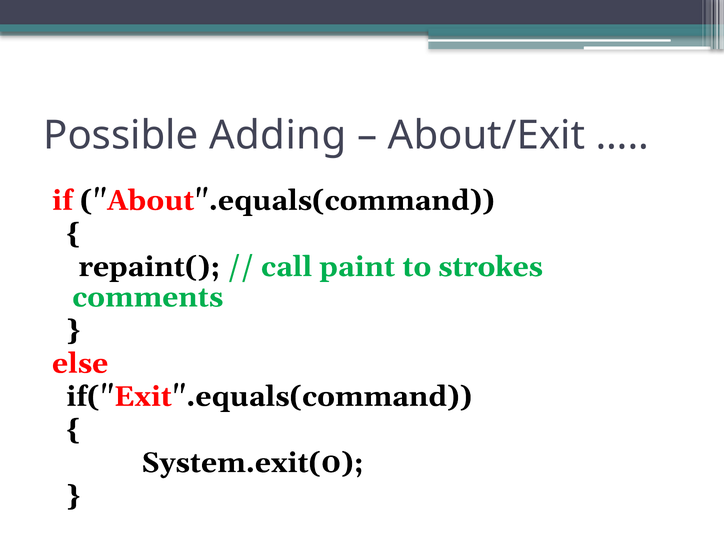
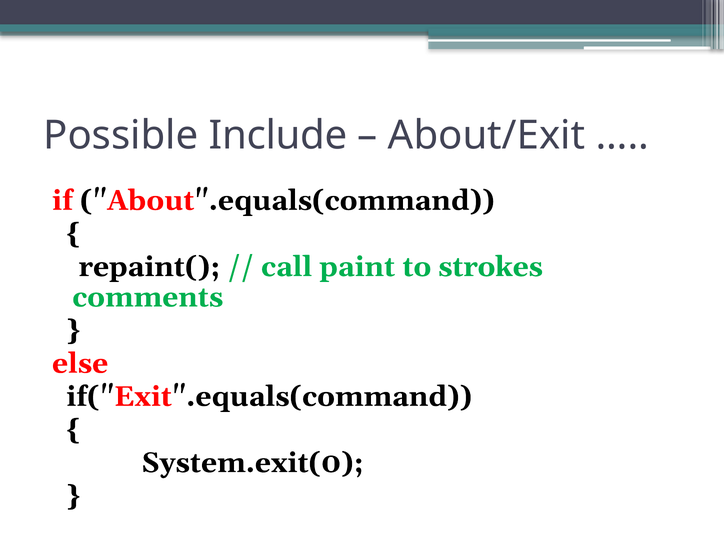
Adding: Adding -> Include
